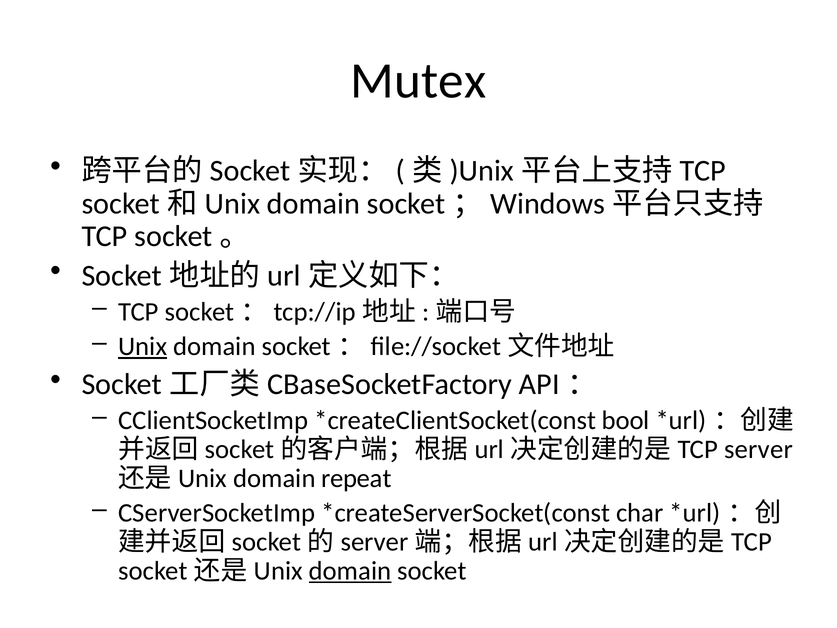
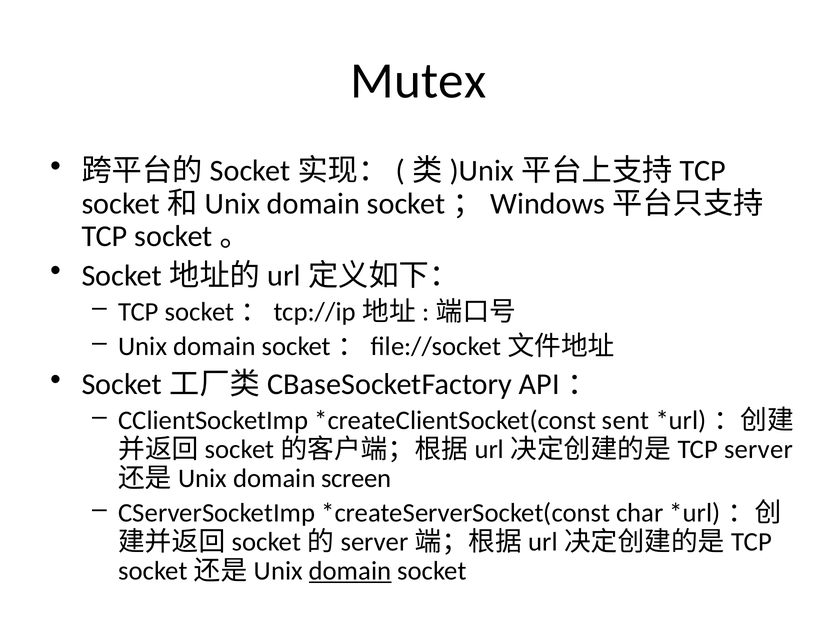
Unix underline: present -> none
bool: bool -> sent
repeat: repeat -> screen
